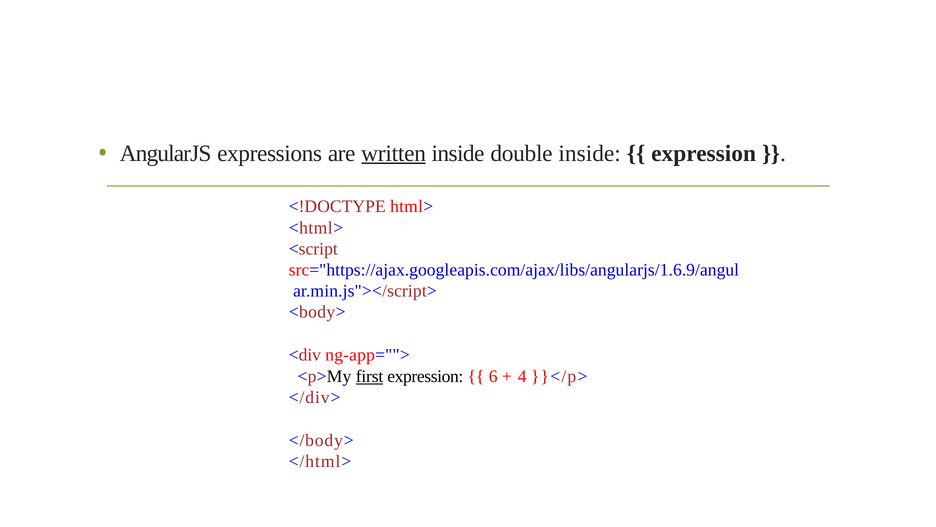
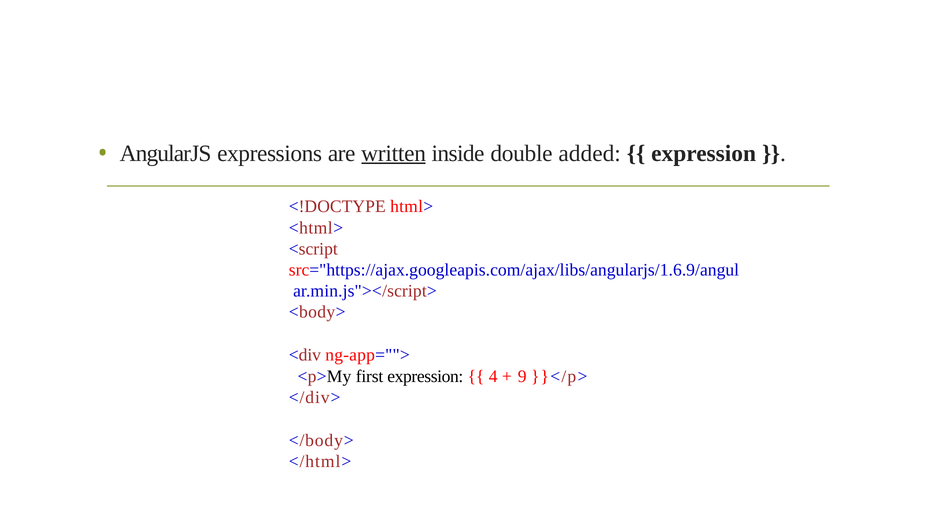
double inside: inside -> added
first underline: present -> none
6: 6 -> 4
4: 4 -> 9
